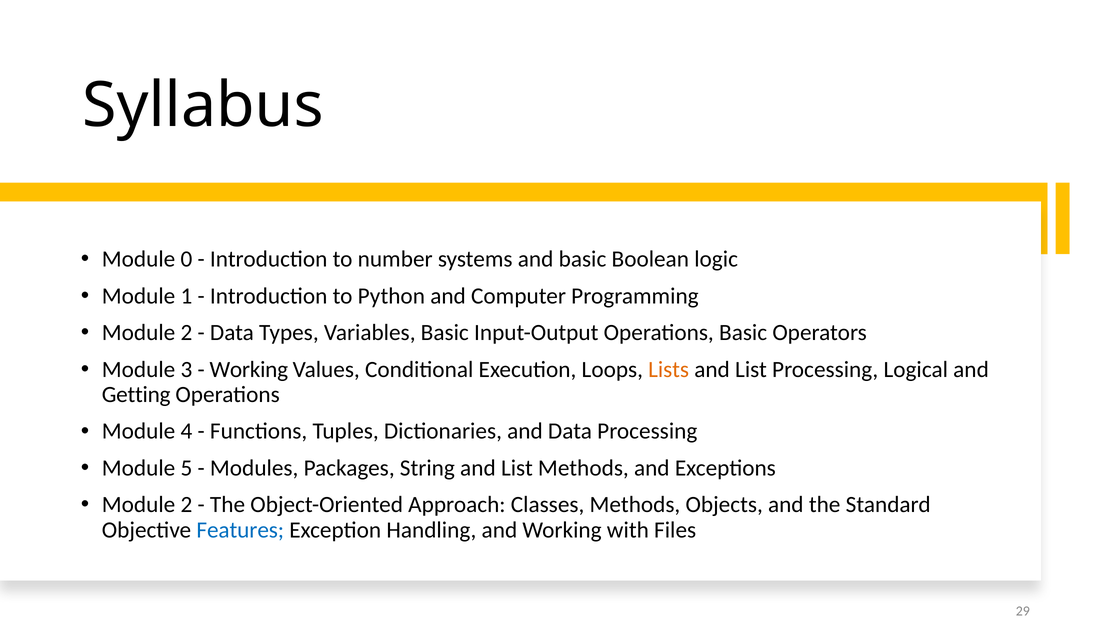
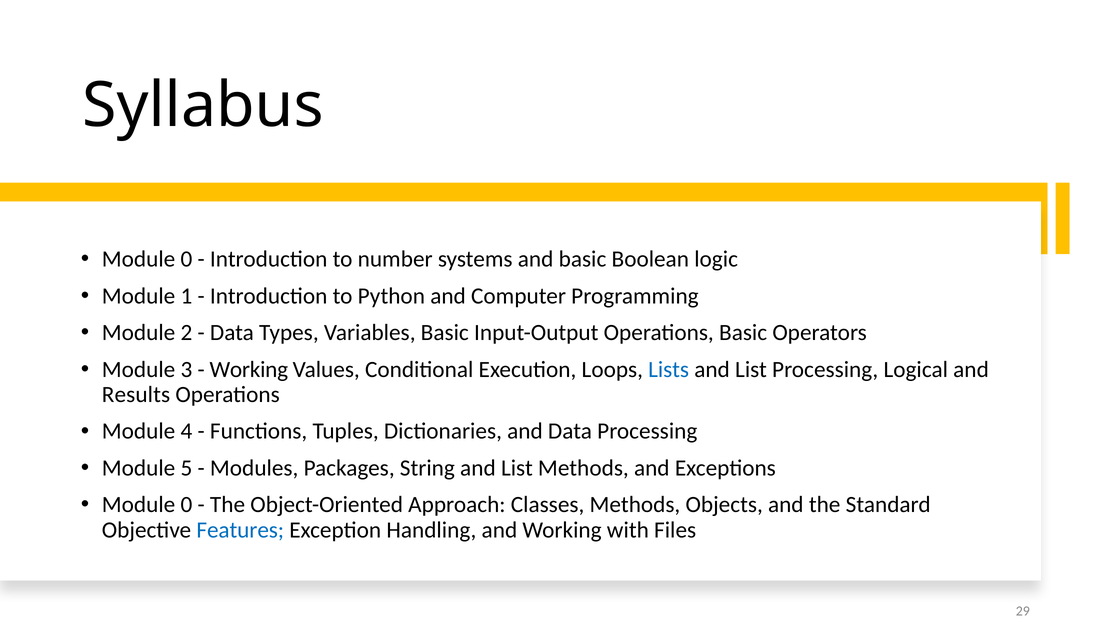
Lists colour: orange -> blue
Getting: Getting -> Results
2 at (186, 505): 2 -> 0
